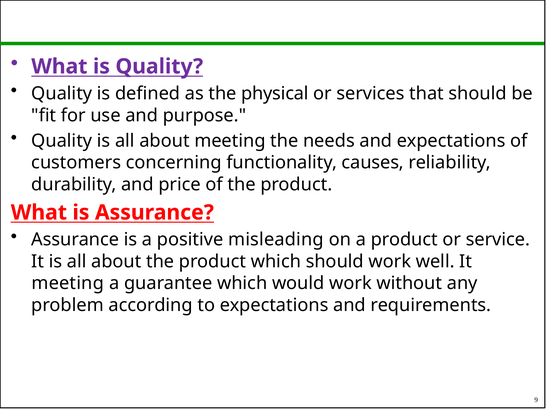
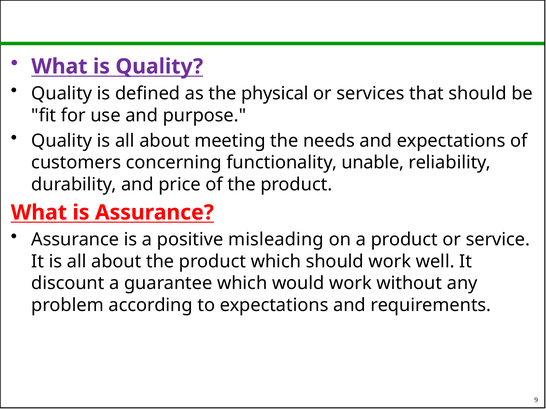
causes: causes -> unable
meeting at (68, 284): meeting -> discount
